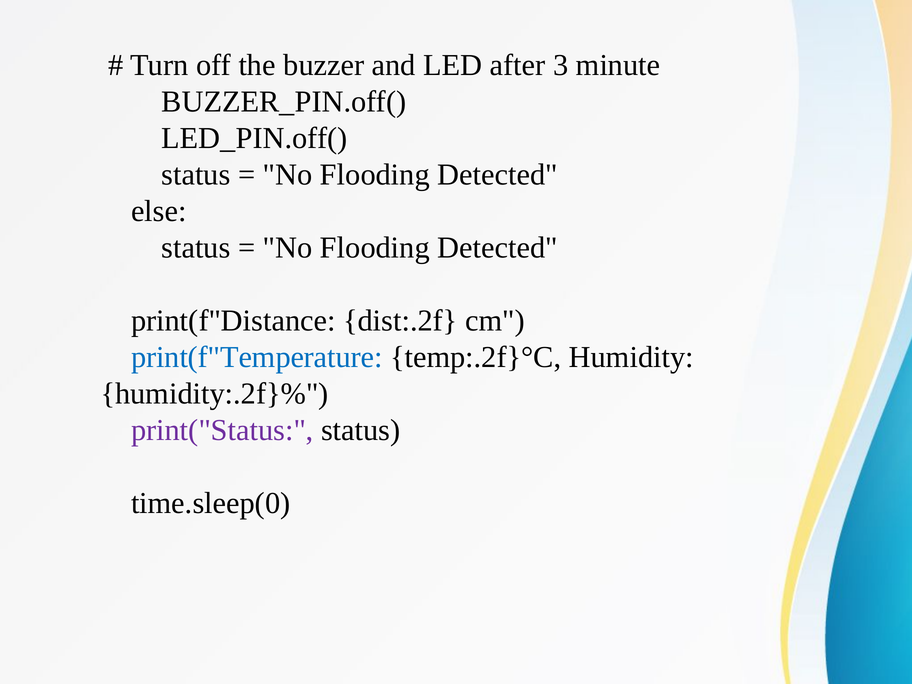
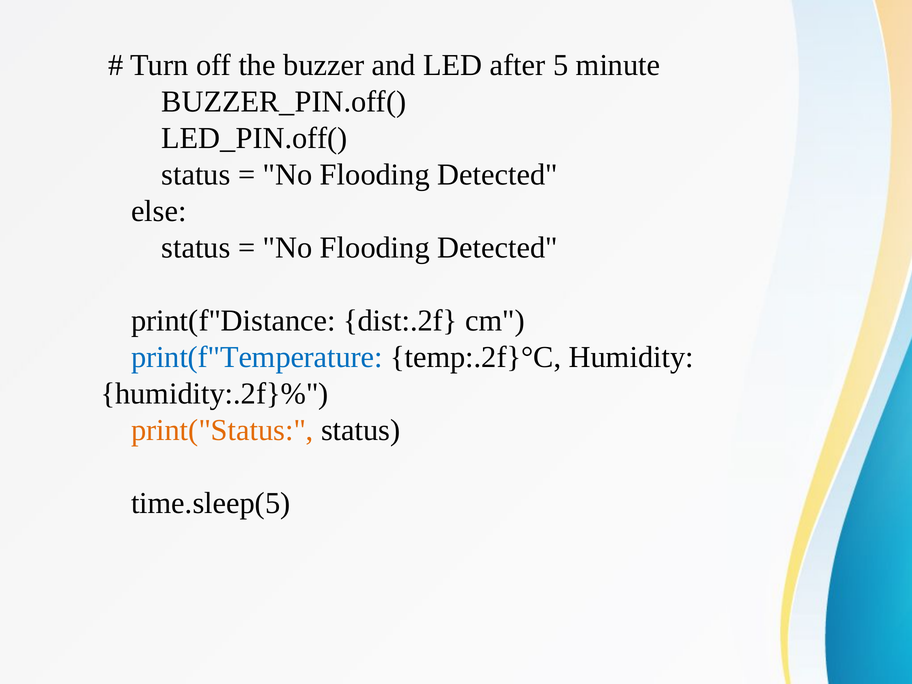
3: 3 -> 5
print("Status colour: purple -> orange
time.sleep(0: time.sleep(0 -> time.sleep(5
